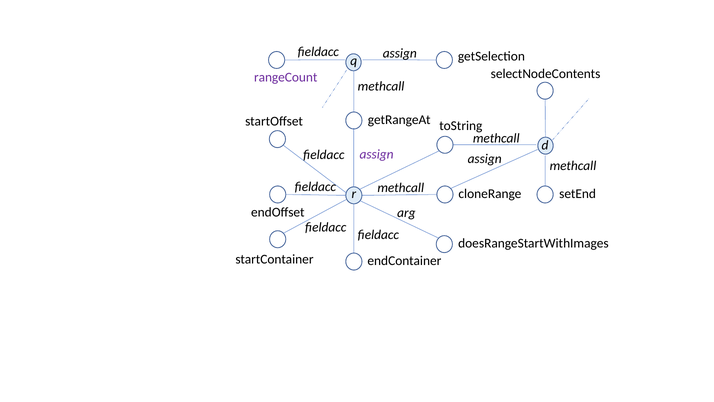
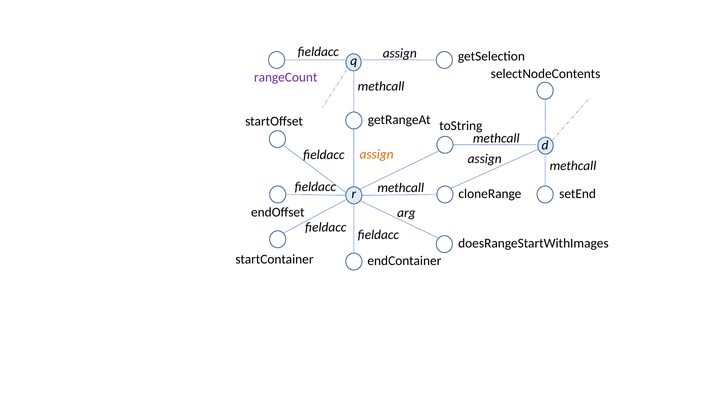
assign at (377, 154) colour: purple -> orange
